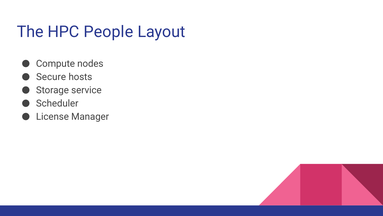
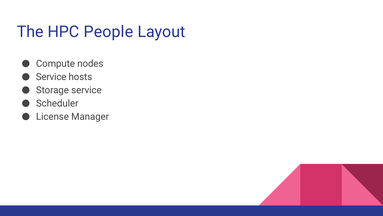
Secure at (51, 77): Secure -> Service
